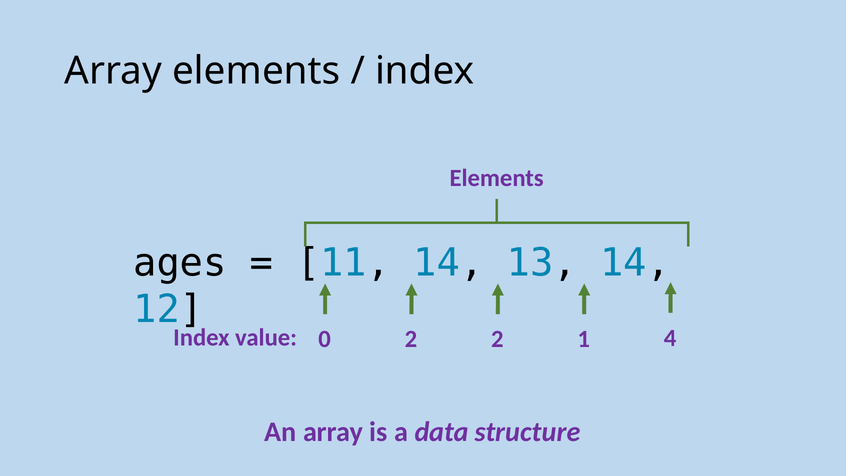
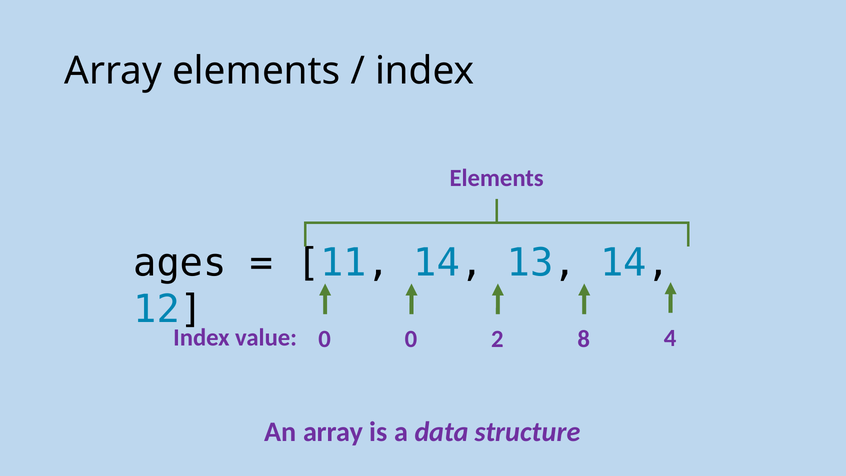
0 2: 2 -> 0
1: 1 -> 8
